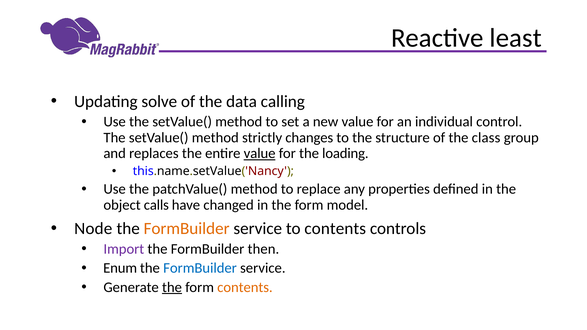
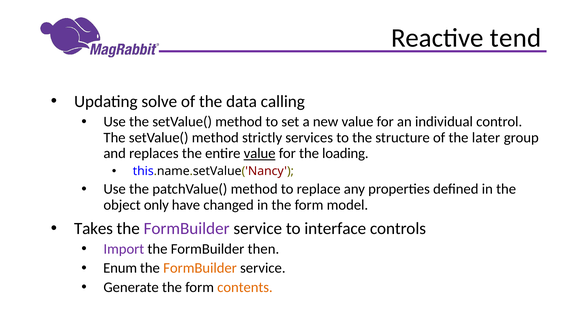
least: least -> tend
changes: changes -> services
class: class -> later
calls: calls -> only
Node: Node -> Takes
FormBuilder at (187, 229) colour: orange -> purple
to contents: contents -> interface
FormBuilder at (200, 268) colour: blue -> orange
the at (172, 287) underline: present -> none
